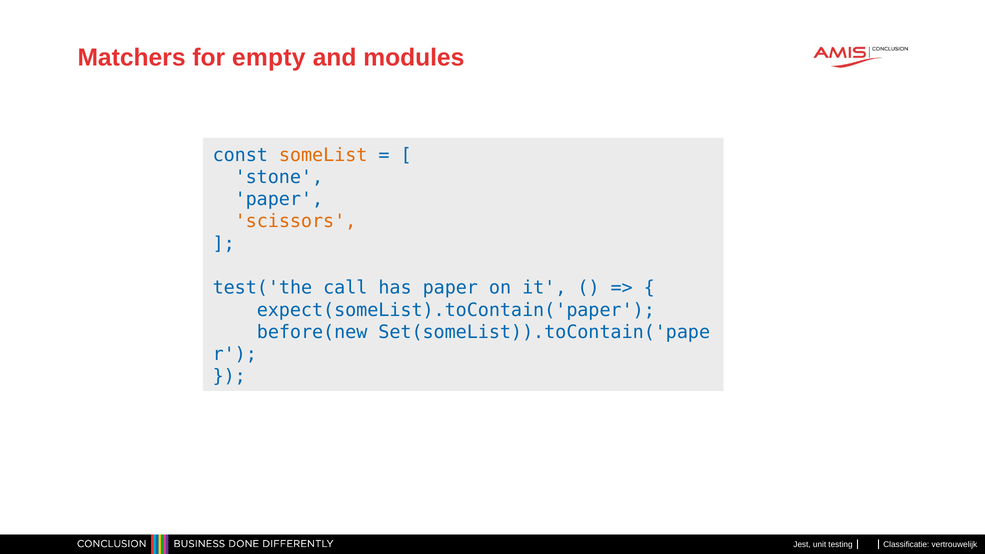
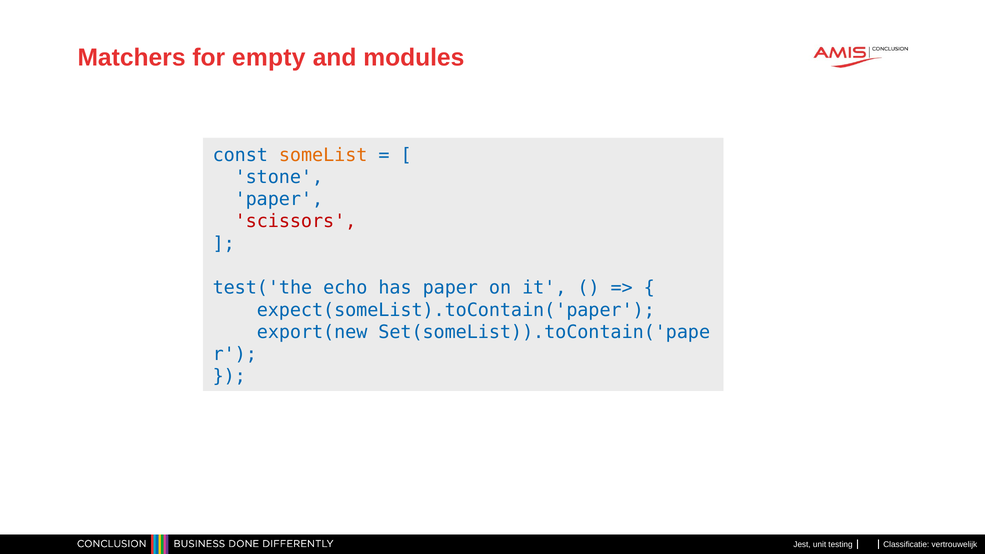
scissors colour: orange -> red
call: call -> echo
before(new: before(new -> export(new
